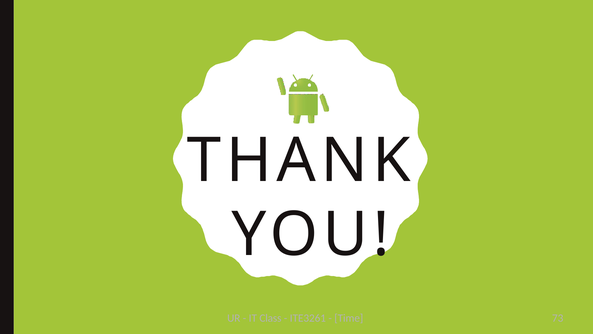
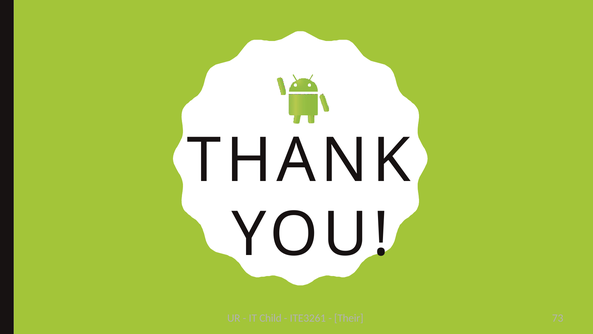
Class: Class -> Child
Time: Time -> Their
